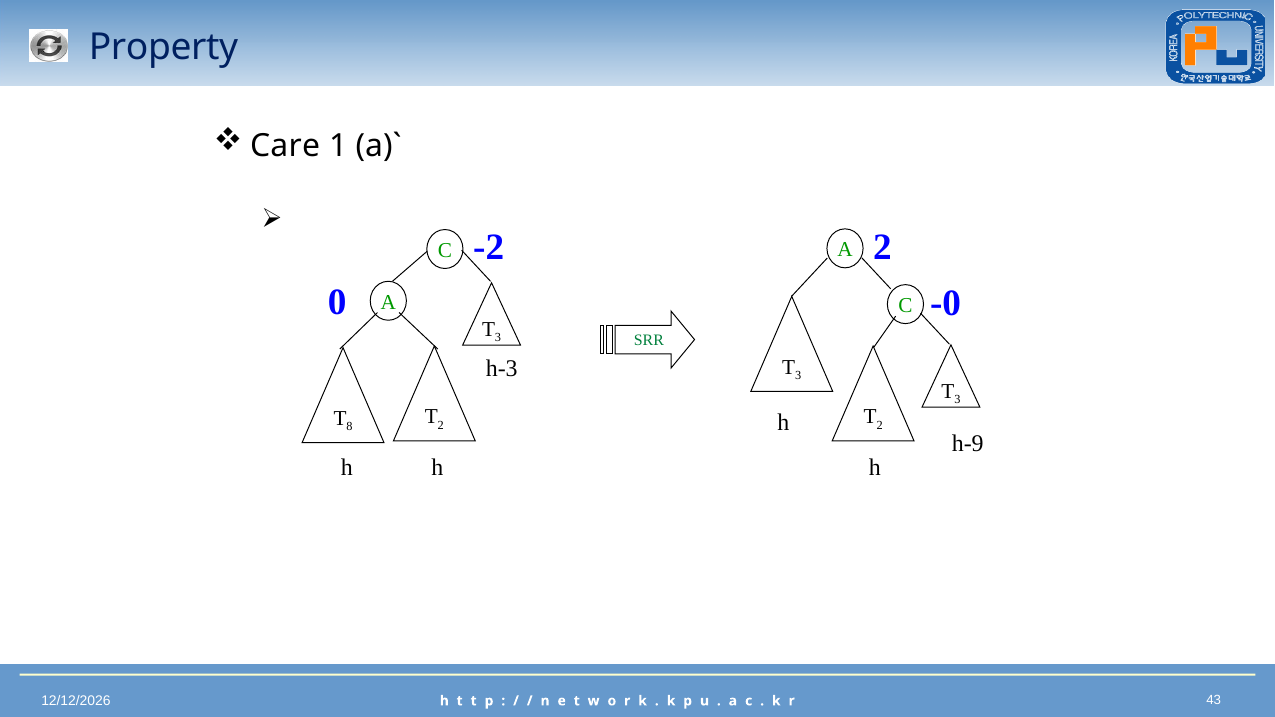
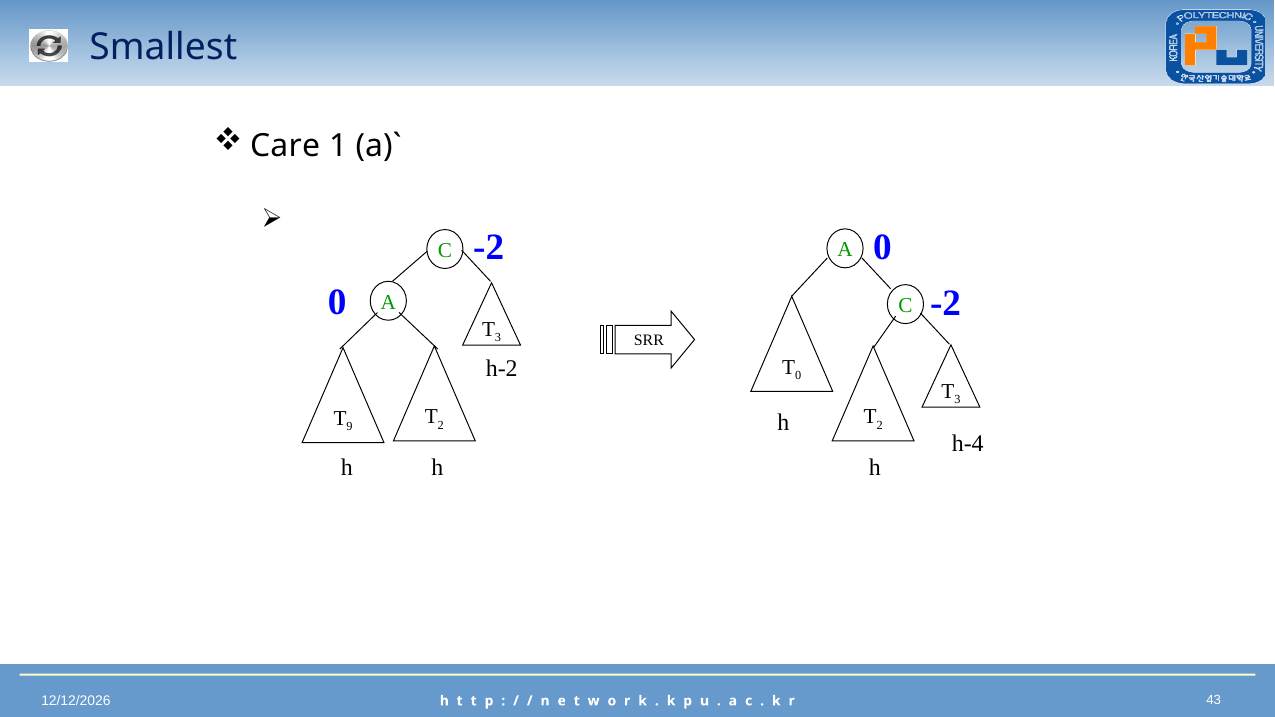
Property: Property -> Smallest
2 at (882, 247): 2 -> 0
-0 at (946, 304): -0 -> -2
SRR colour: green -> black
3 at (798, 376): 3 -> 0
h-3: h-3 -> h-2
8: 8 -> 9
h-9: h-9 -> h-4
